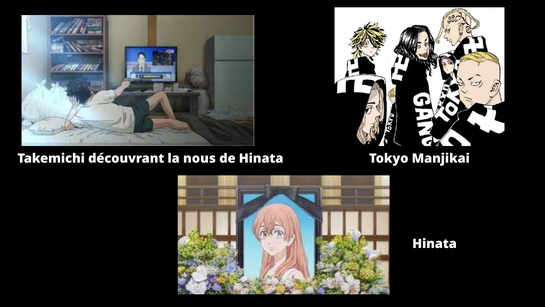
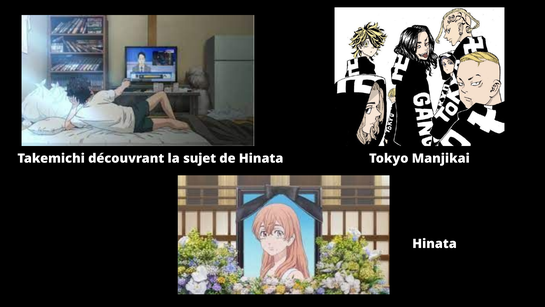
nous: nous -> sujet
